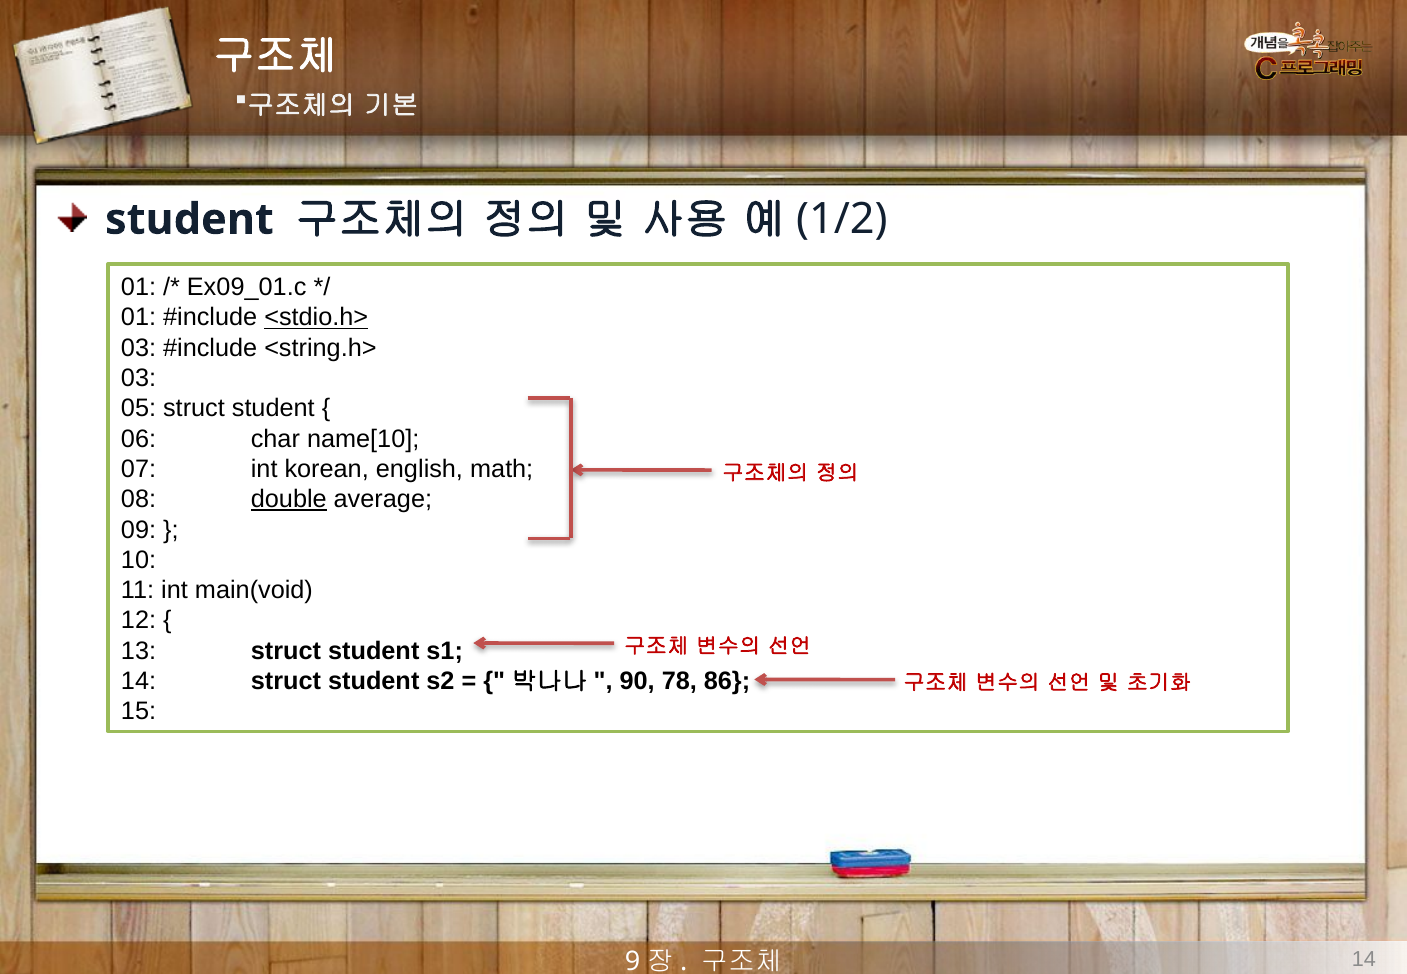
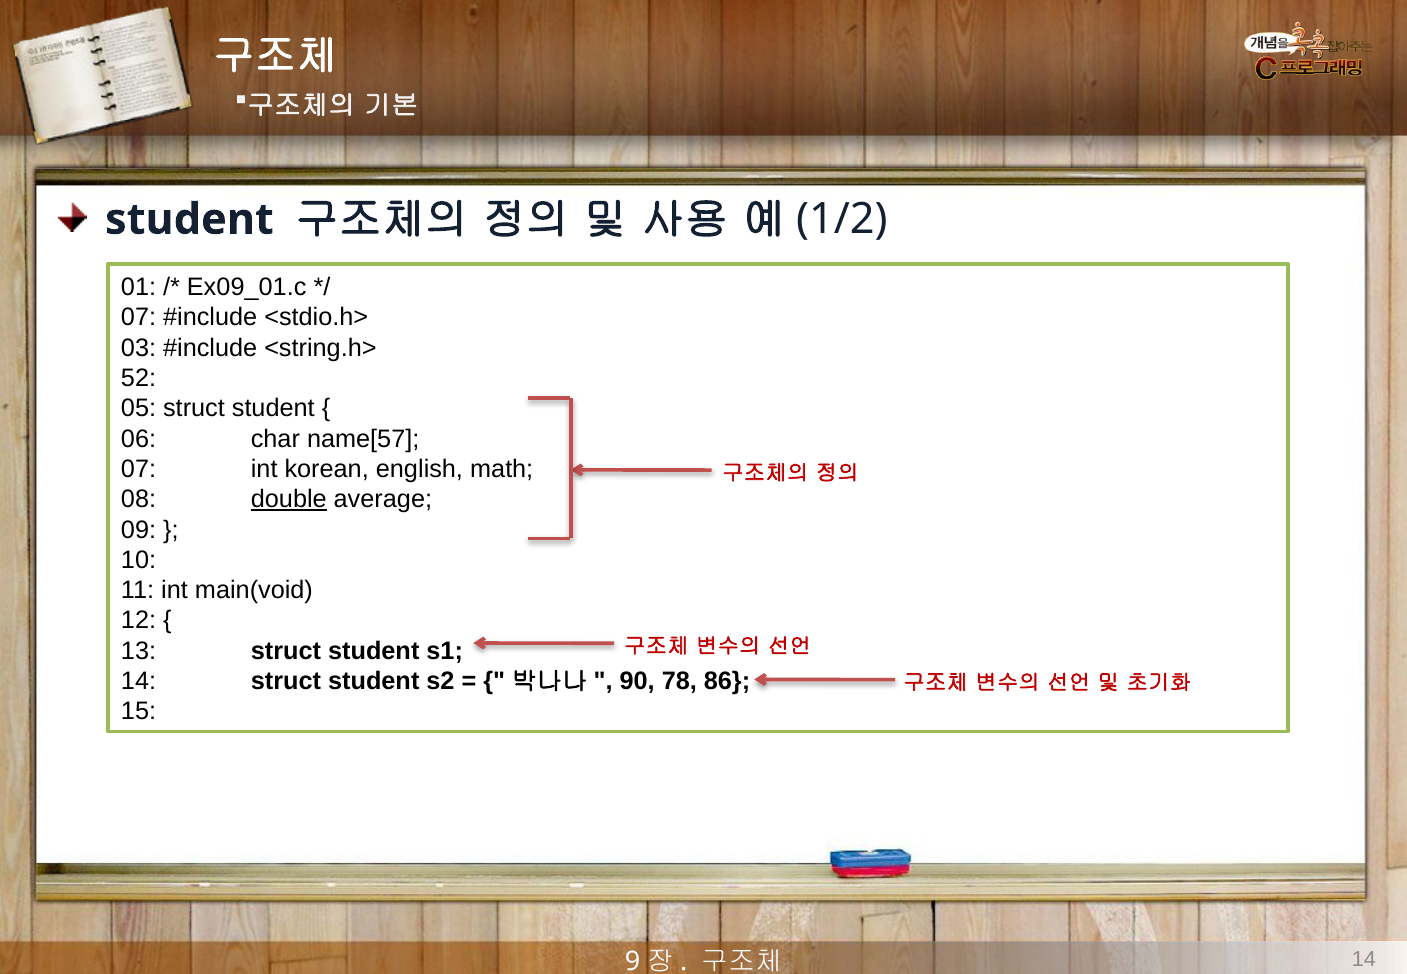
01 at (139, 317): 01 -> 07
<stdio.h> underline: present -> none
03 at (139, 378): 03 -> 52
name[10: name[10 -> name[57
